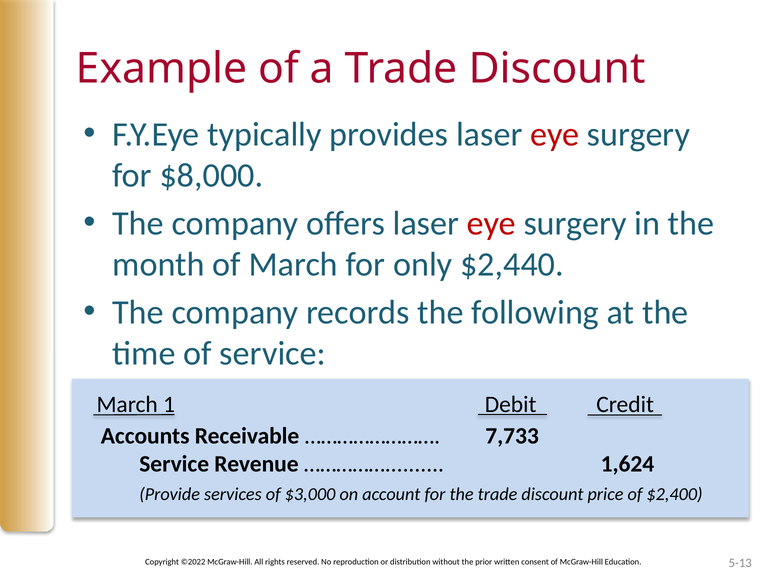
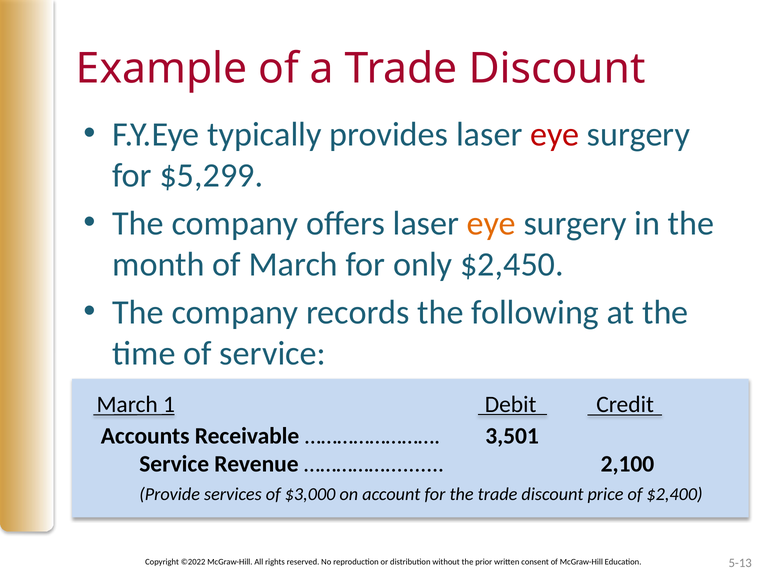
$8,000: $8,000 -> $5,299
eye at (491, 223) colour: red -> orange
$2,440: $2,440 -> $2,450
7,733: 7,733 -> 3,501
1,624: 1,624 -> 2,100
